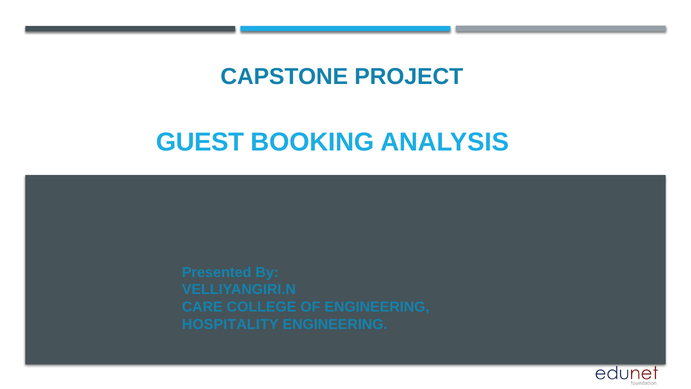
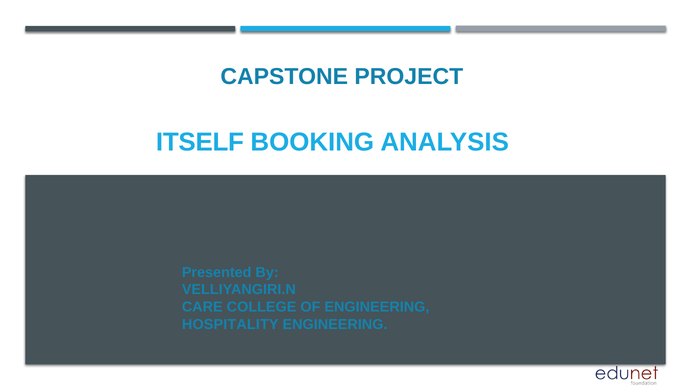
GUEST: GUEST -> ITSELF
